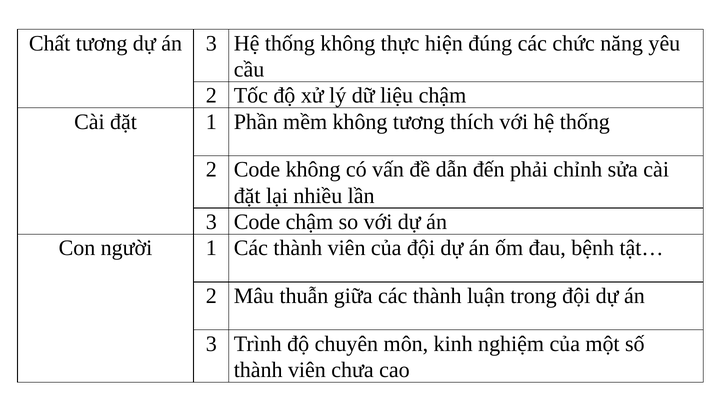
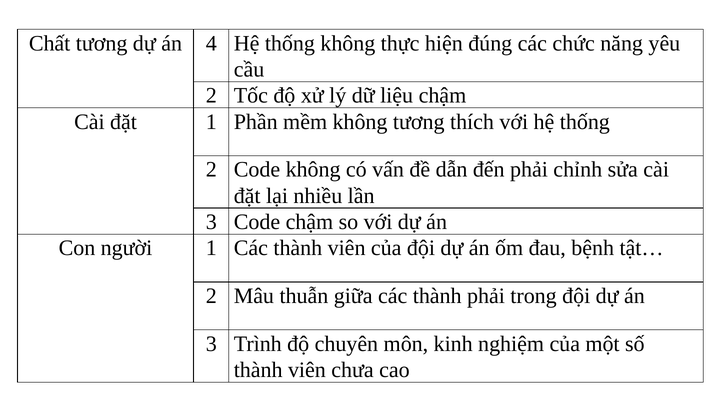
3 at (211, 43): 3 -> 4
thành luận: luận -> phải
